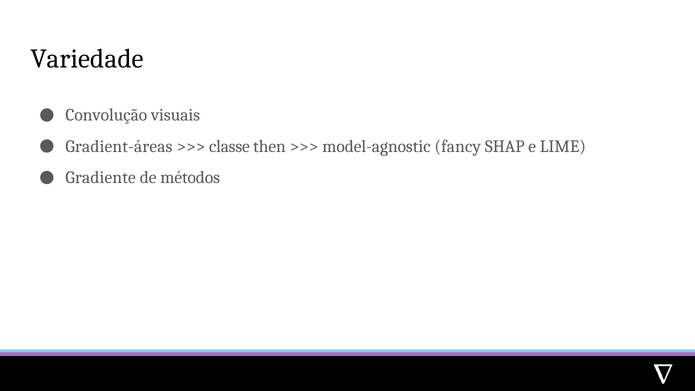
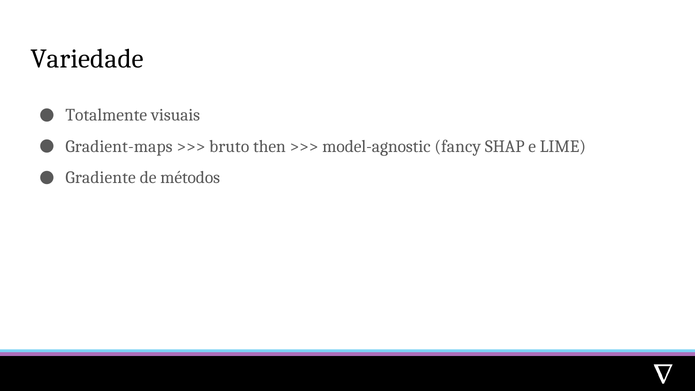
Convolução: Convolução -> Totalmente
Gradient-áreas: Gradient-áreas -> Gradient-maps
classe: classe -> bruto
